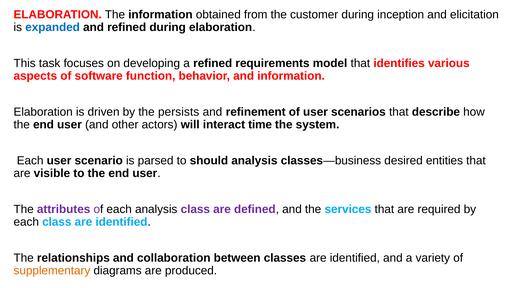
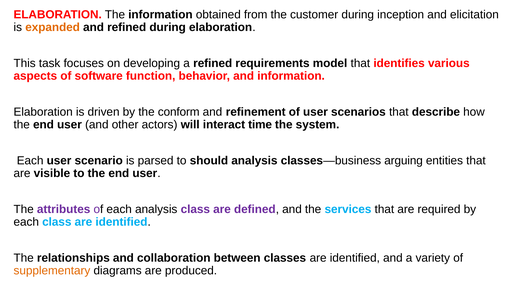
expanded colour: blue -> orange
persists: persists -> conform
desired: desired -> arguing
